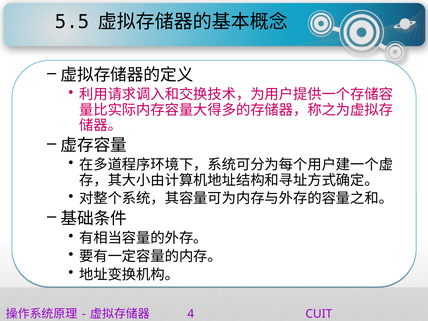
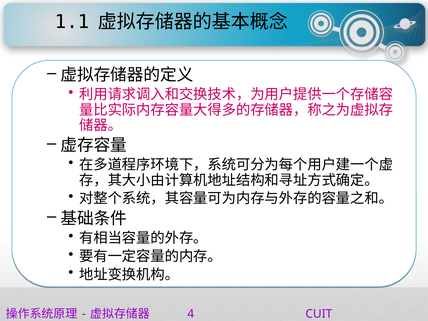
5.5: 5.5 -> 1.1
